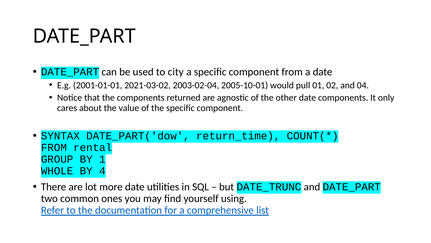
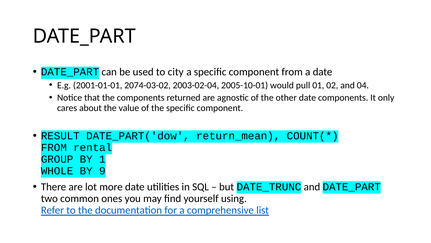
2021-03-02: 2021-03-02 -> 2074-03-02
SYNTAX: SYNTAX -> RESULT
return_time: return_time -> return_mean
4: 4 -> 9
